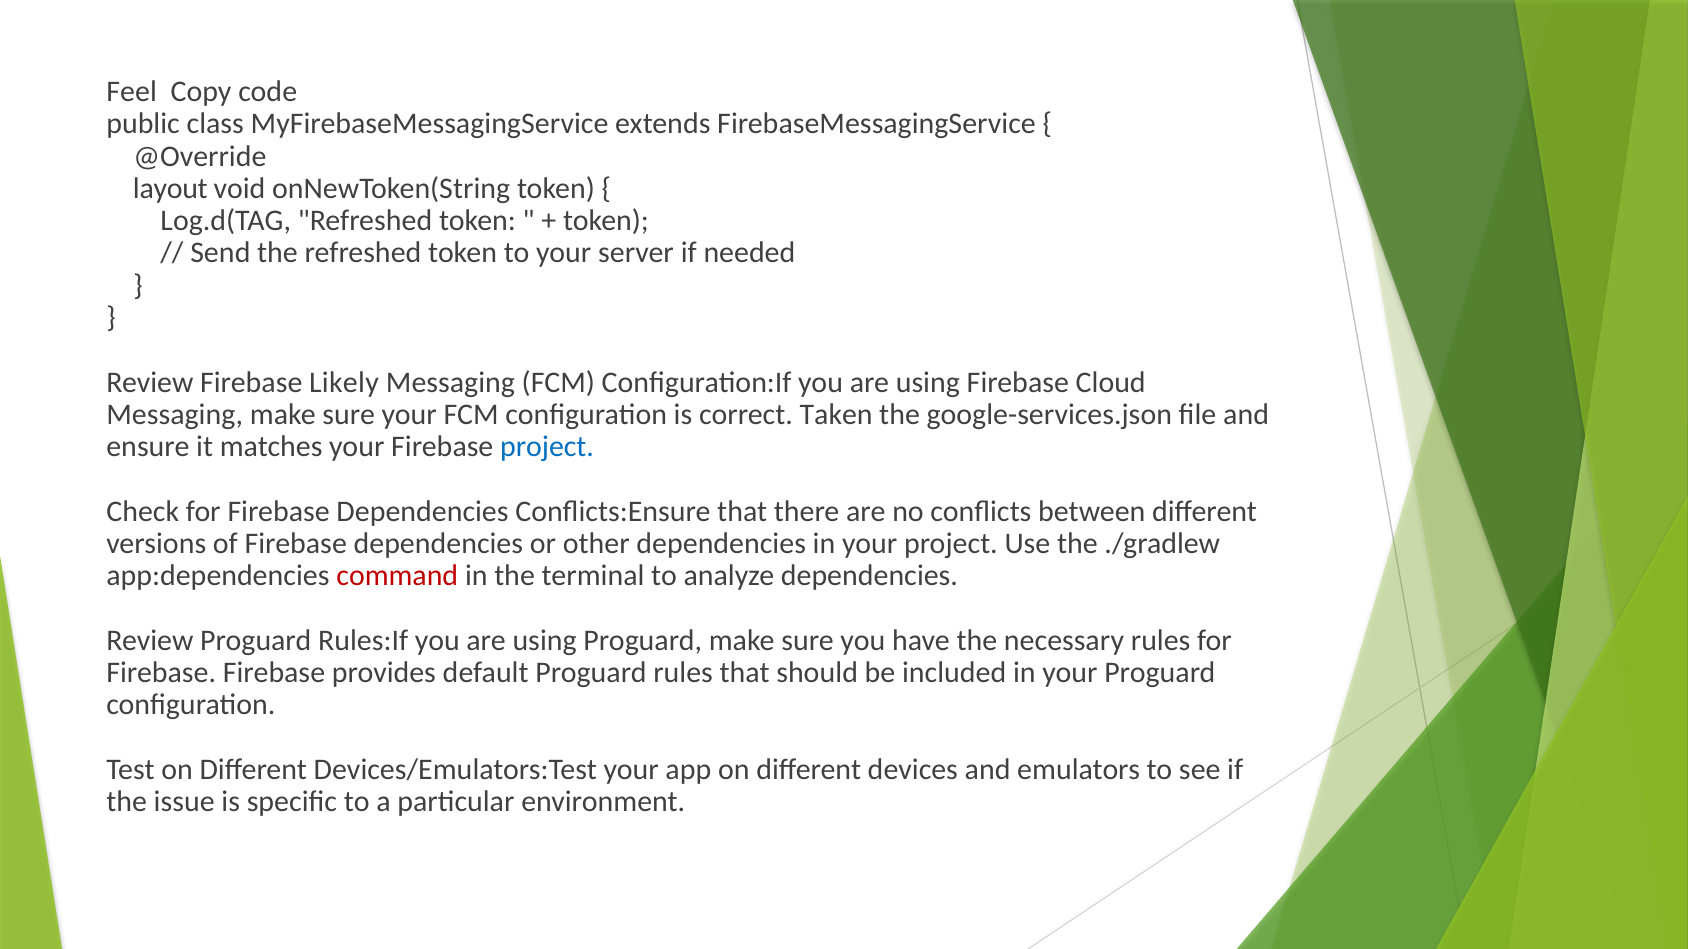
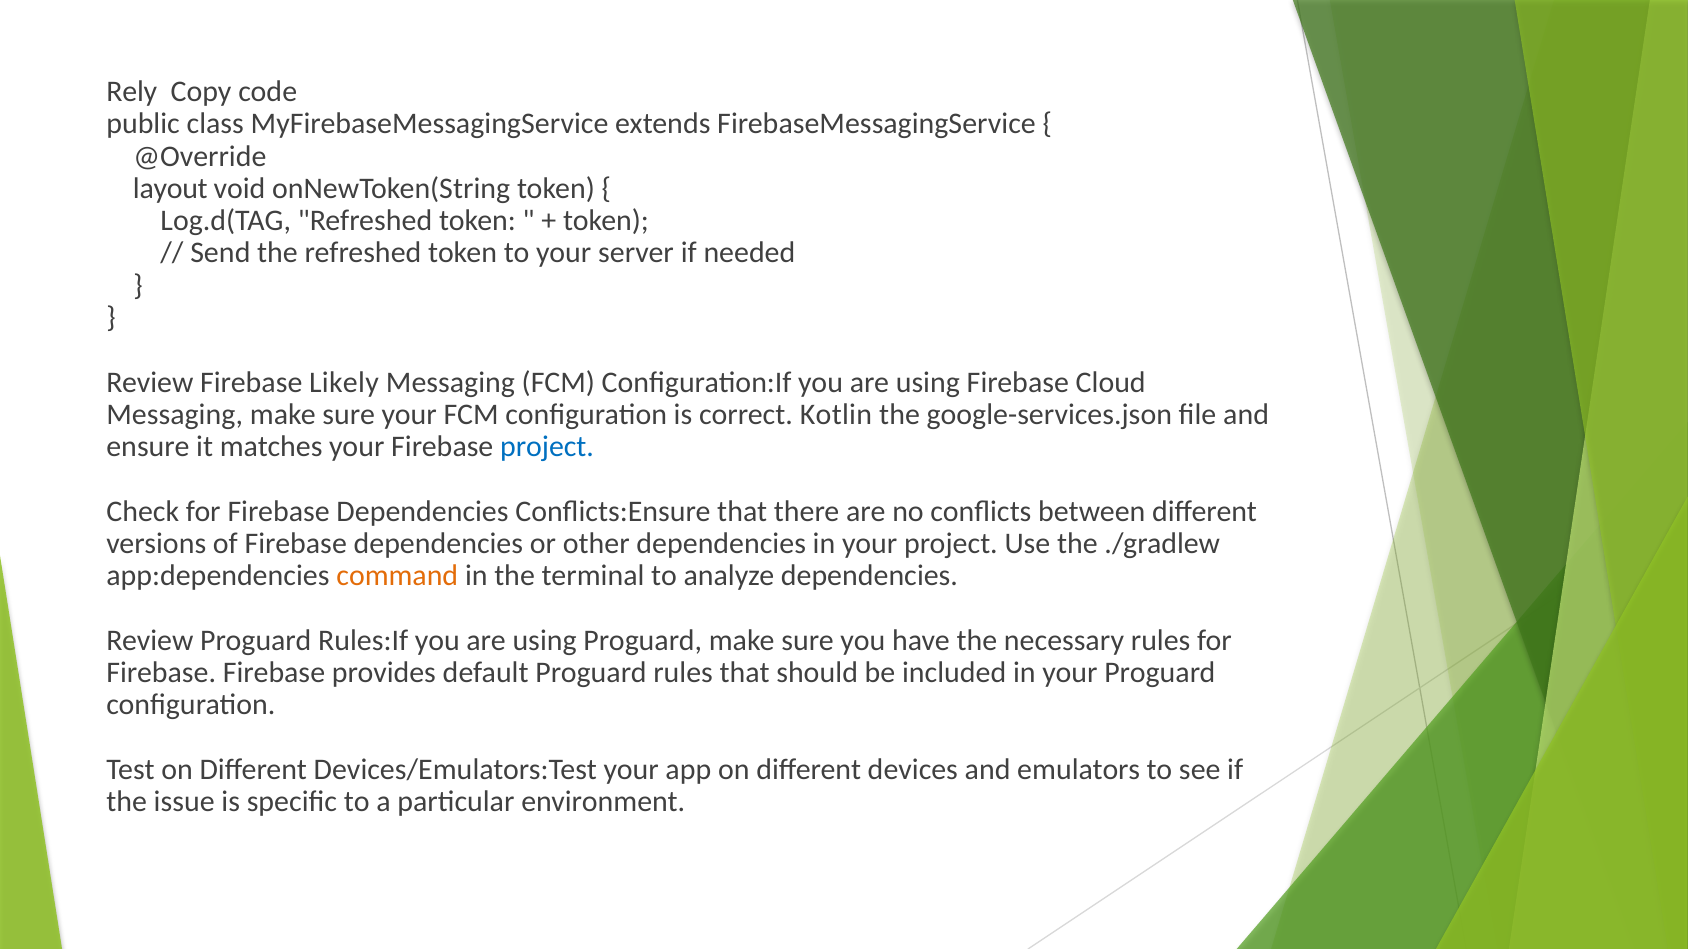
Feel: Feel -> Rely
Taken: Taken -> Kotlin
command colour: red -> orange
